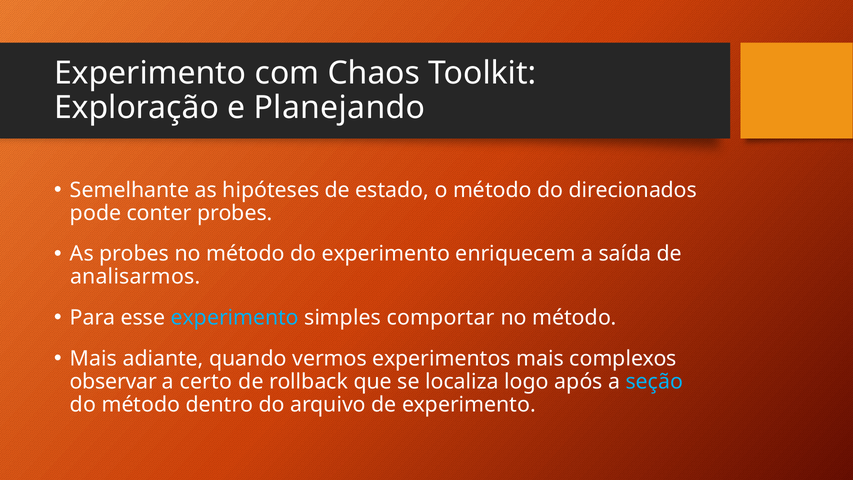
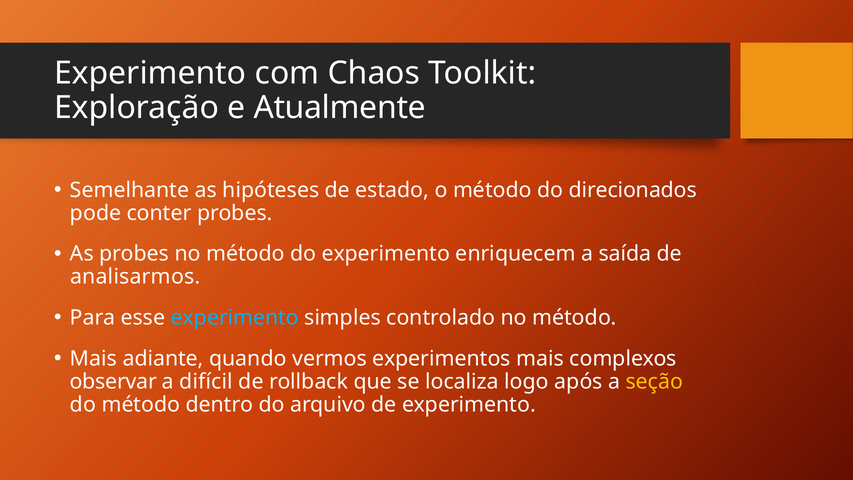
Planejando: Planejando -> Atualmente
comportar: comportar -> controlado
certo: certo -> difícil
seção colour: light blue -> yellow
